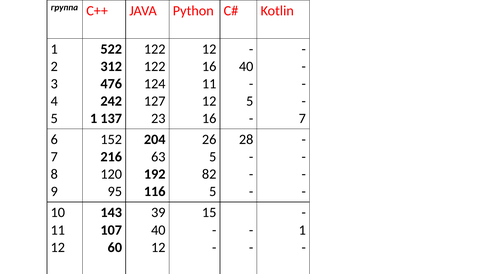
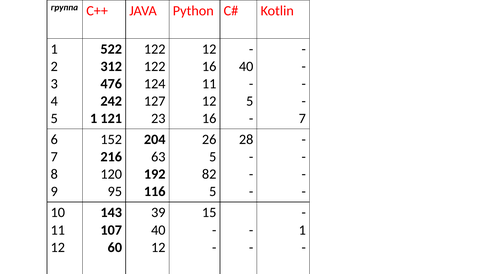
137: 137 -> 121
